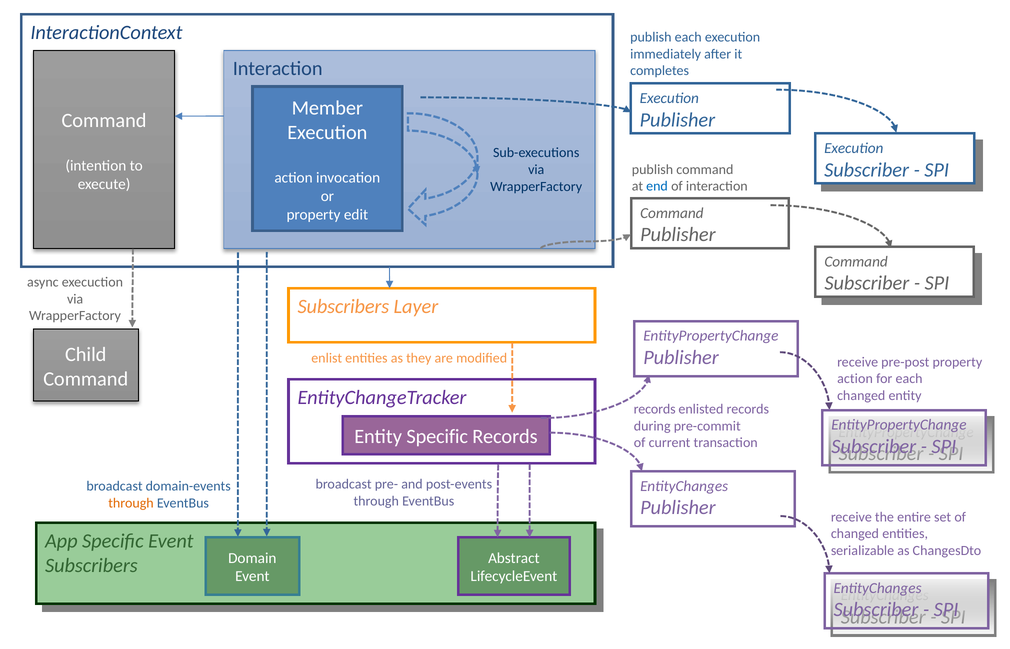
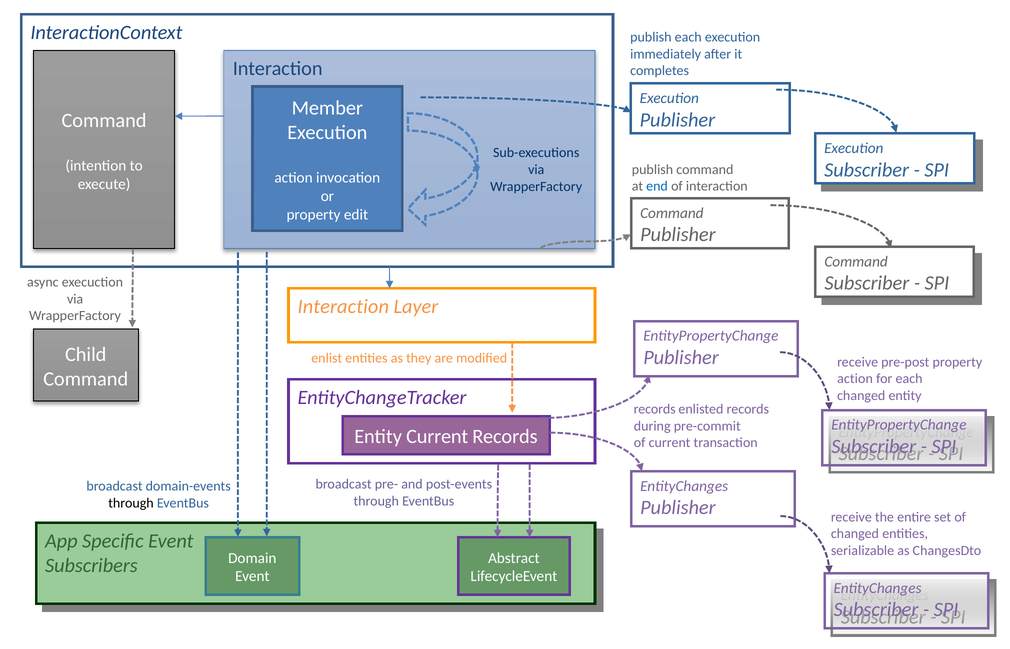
Subscribers at (343, 307): Subscribers -> Interaction
Entity Specific: Specific -> Current
through at (131, 503) colour: orange -> black
